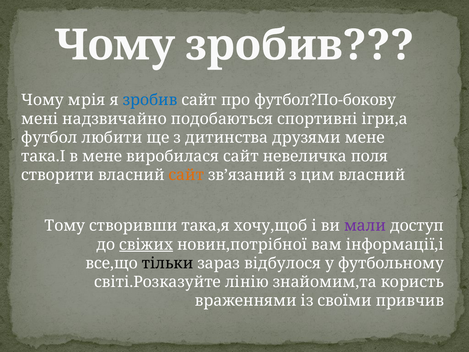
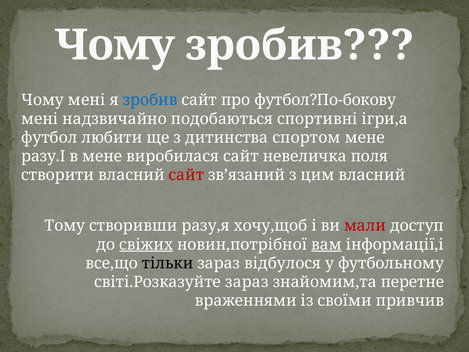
Чому мрія: мрія -> мені
друзями: друзями -> спортом
така.І: така.І -> разу.І
сайт at (186, 175) colour: orange -> red
така,я: така,я -> разу,я
мали colour: purple -> red
вам underline: none -> present
світі.Розказуйте лінію: лінію -> зараз
користь: користь -> перетне
